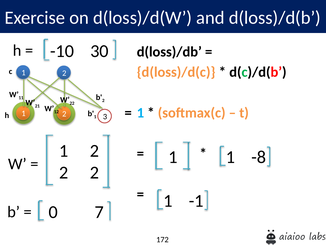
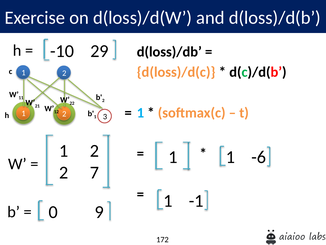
30: 30 -> 29
-8: -8 -> -6
2 at (94, 172): 2 -> 7
7: 7 -> 9
